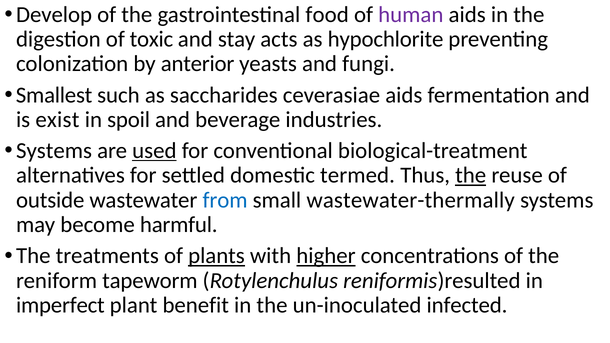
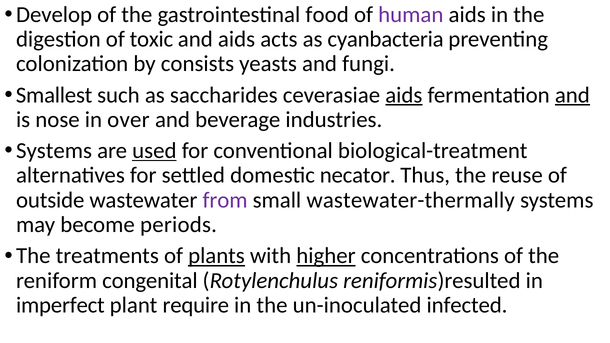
and stay: stay -> aids
hypochlorite: hypochlorite -> cyanbacteria
anterior: anterior -> consists
aids at (404, 95) underline: none -> present
and at (572, 95) underline: none -> present
exist: exist -> nose
spoil: spoil -> over
termed: termed -> necator
the at (471, 175) underline: present -> none
from colour: blue -> purple
harmful: harmful -> periods
tapeworm: tapeworm -> congenital
benefit: benefit -> require
